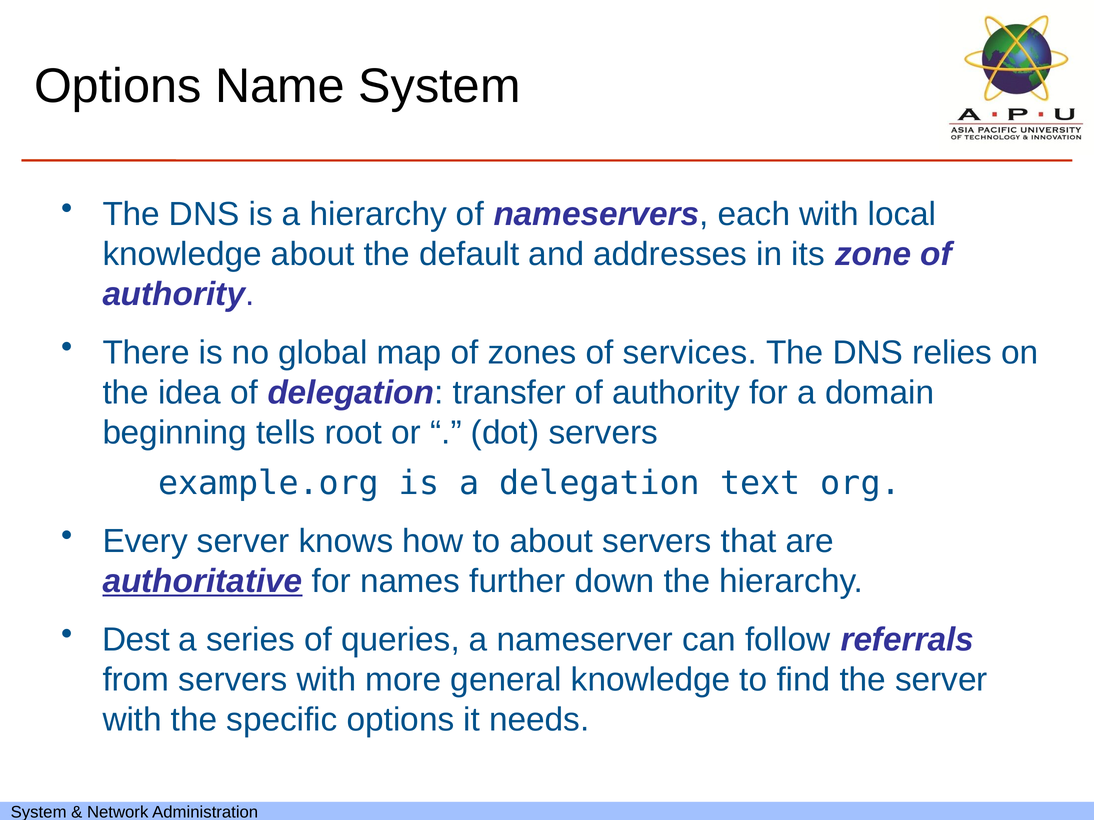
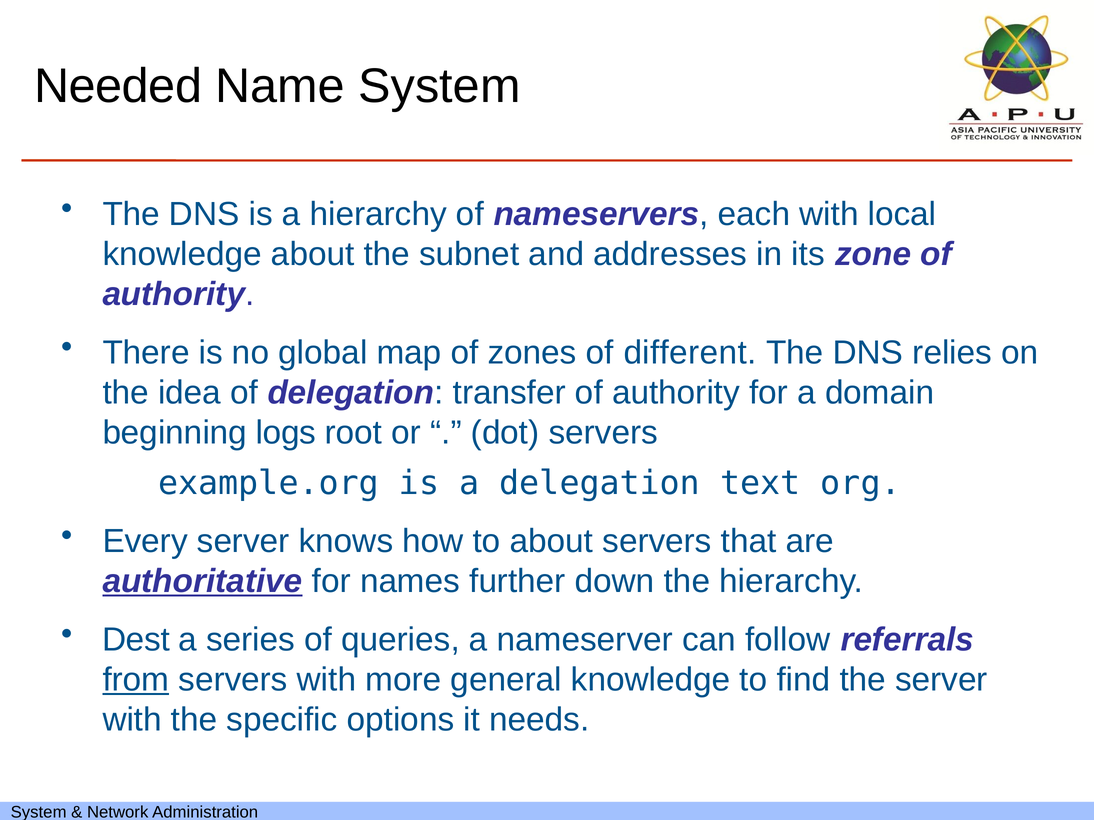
Options at (118, 86): Options -> Needed
default: default -> subnet
services: services -> different
tells: tells -> logs
from underline: none -> present
